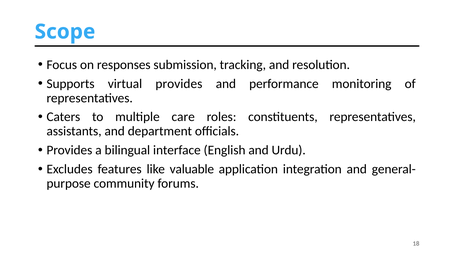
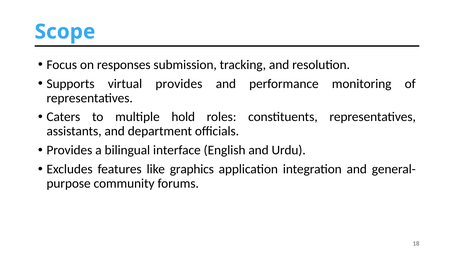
care: care -> hold
valuable: valuable -> graphics
